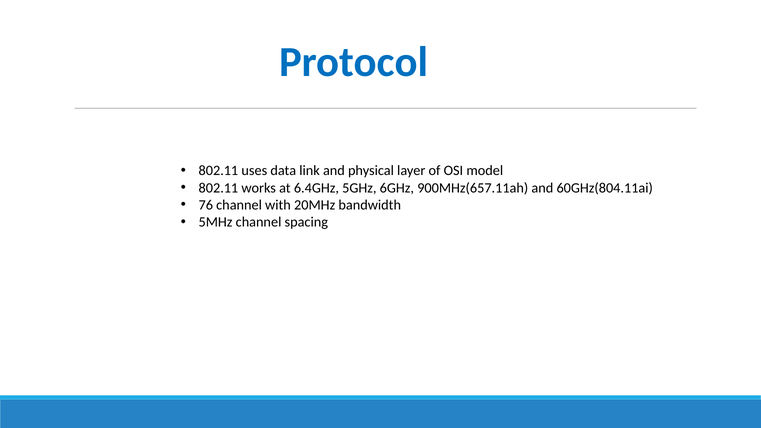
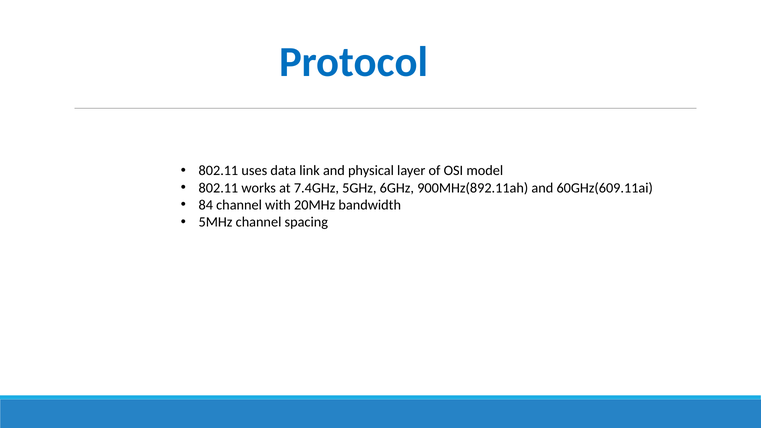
6.4GHz: 6.4GHz -> 7.4GHz
900MHz(657.11ah: 900MHz(657.11ah -> 900MHz(892.11ah
60GHz(804.11ai: 60GHz(804.11ai -> 60GHz(609.11ai
76: 76 -> 84
